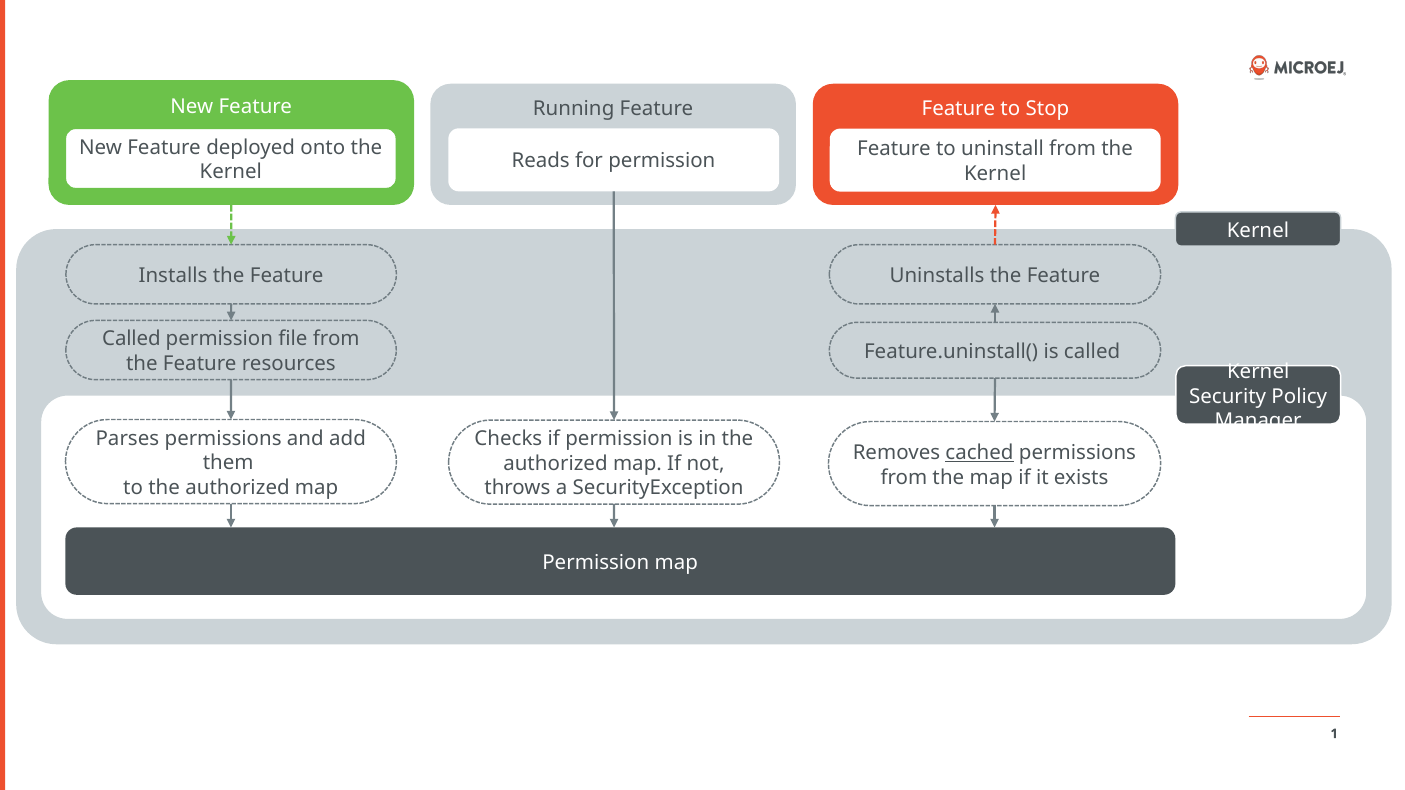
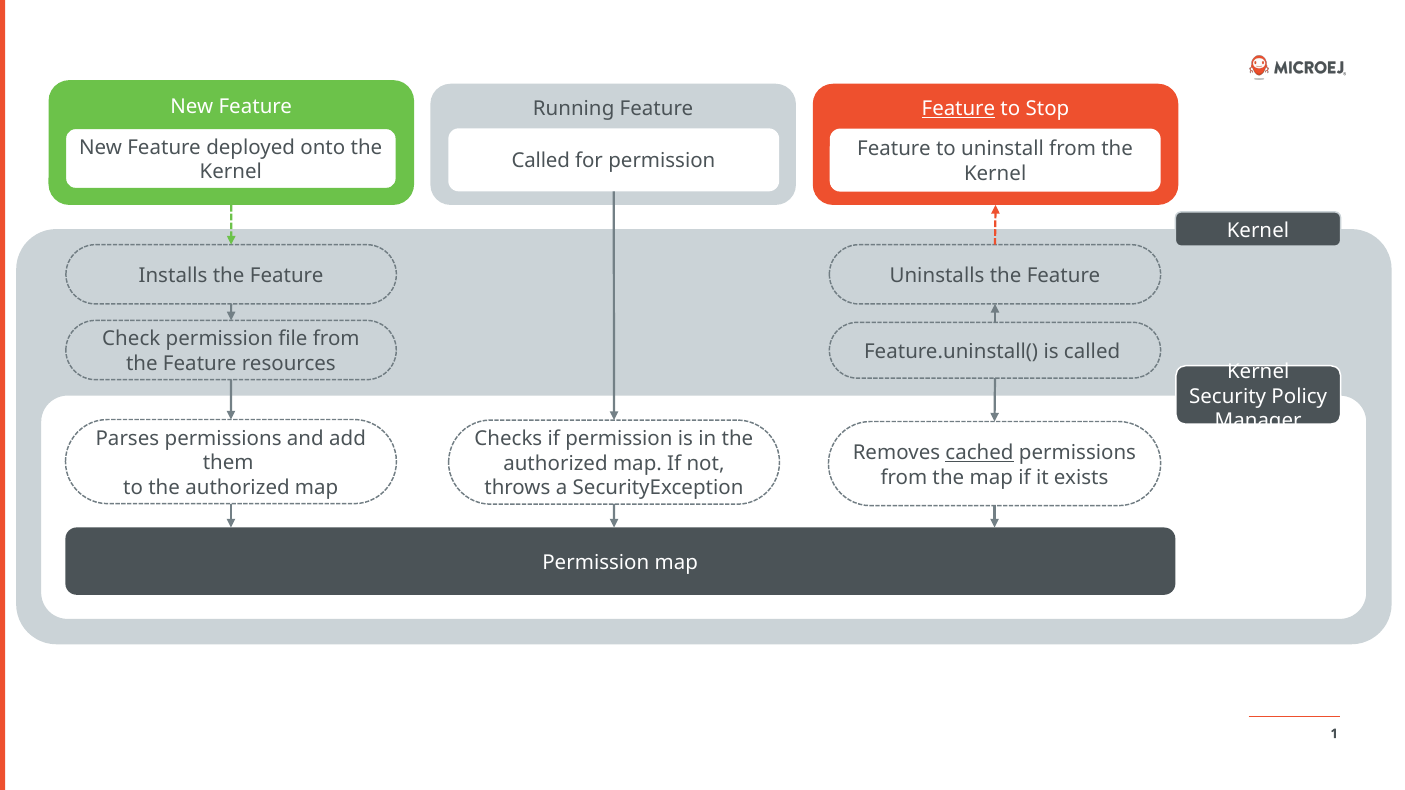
Feature at (958, 109) underline: none -> present
Reads at (541, 161): Reads -> Called
Called at (131, 339): Called -> Check
